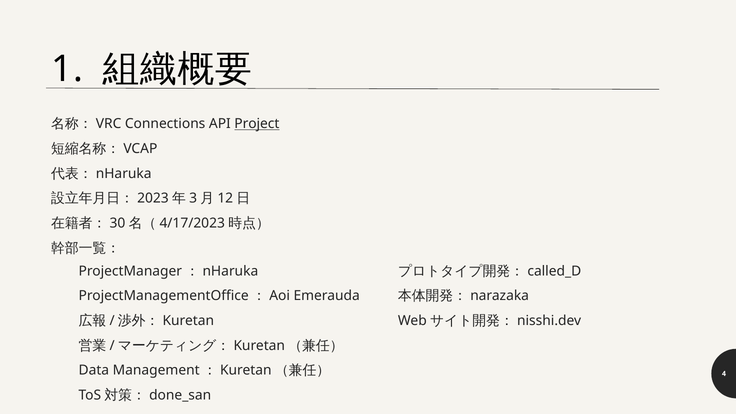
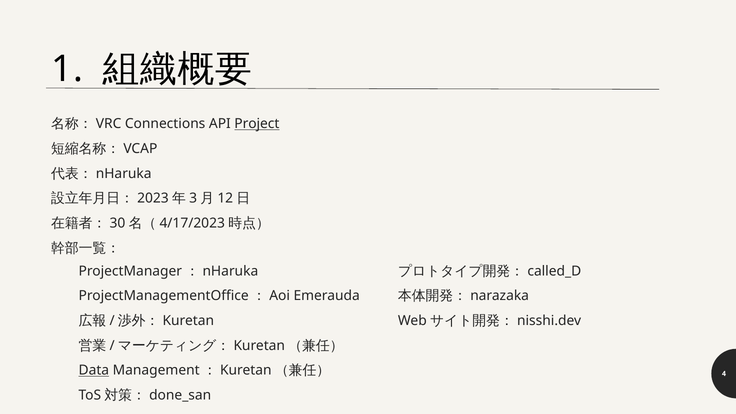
Data underline: none -> present
